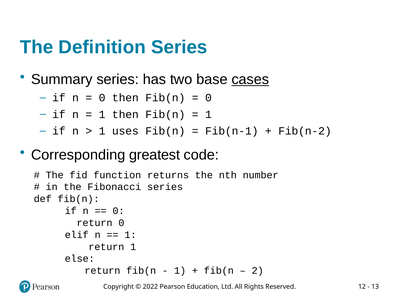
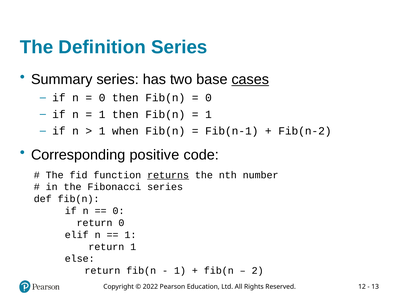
uses: uses -> when
greatest: greatest -> positive
returns underline: none -> present
